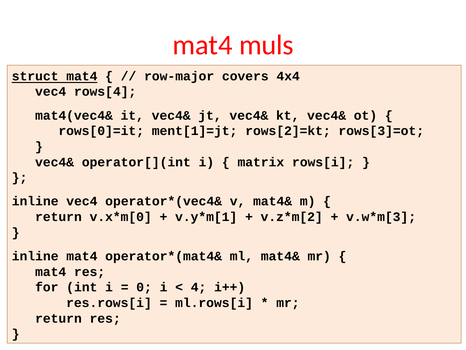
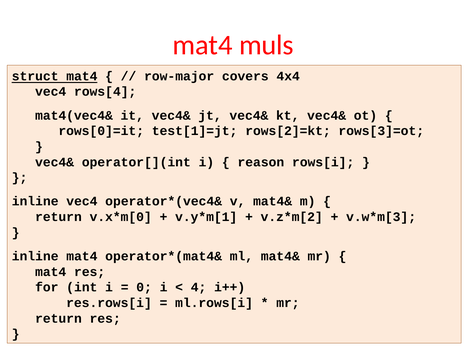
ment[1]=jt: ment[1]=jt -> test[1]=jt
matrix: matrix -> reason
